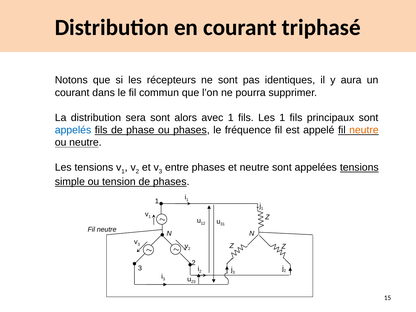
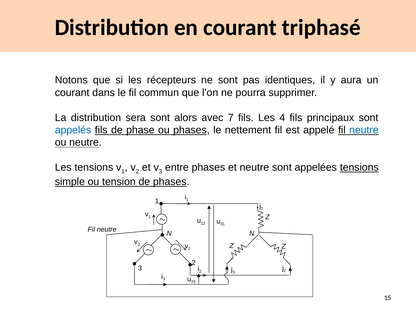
avec 1: 1 -> 7
Les 1: 1 -> 4
fréquence: fréquence -> nettement
neutre at (364, 130) colour: orange -> blue
